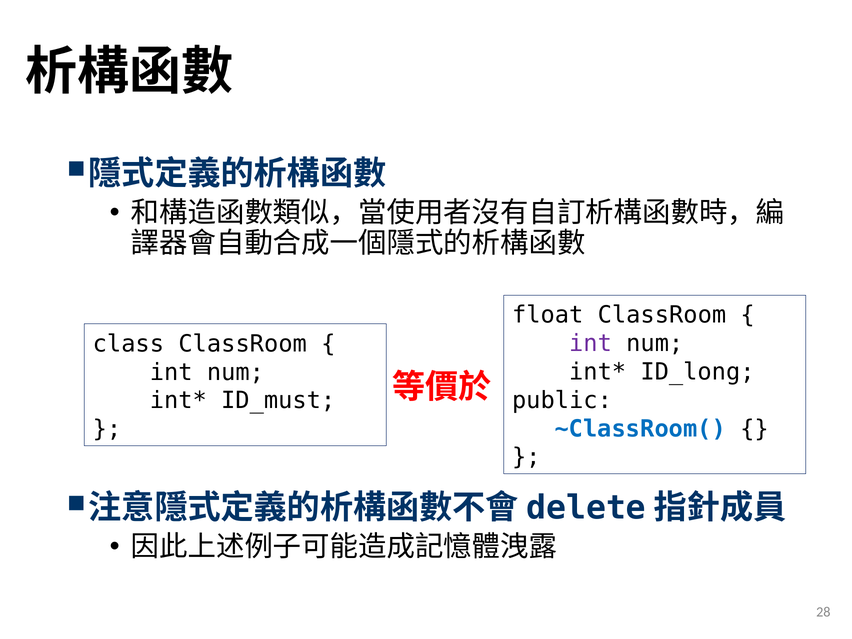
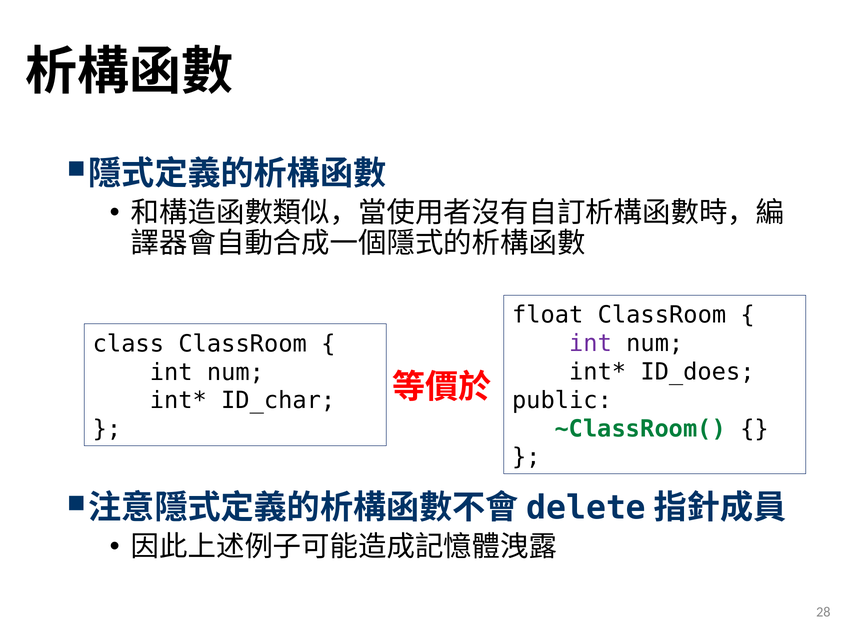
ID_long: ID_long -> ID_does
ID_must: ID_must -> ID_char
~ClassRoom( colour: blue -> green
